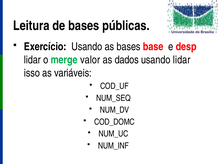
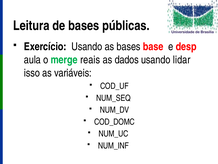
lidar at (32, 60): lidar -> aula
valor: valor -> reais
